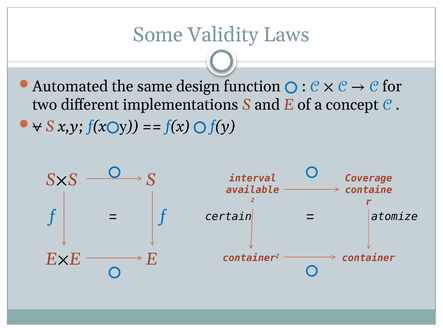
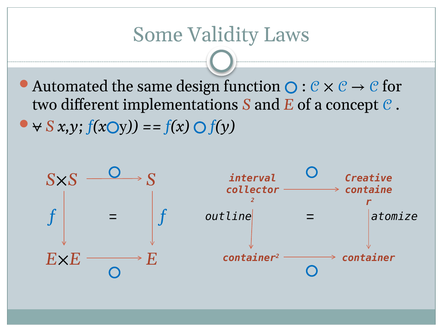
Coverage: Coverage -> Creative
available: available -> collector
certain: certain -> outline
